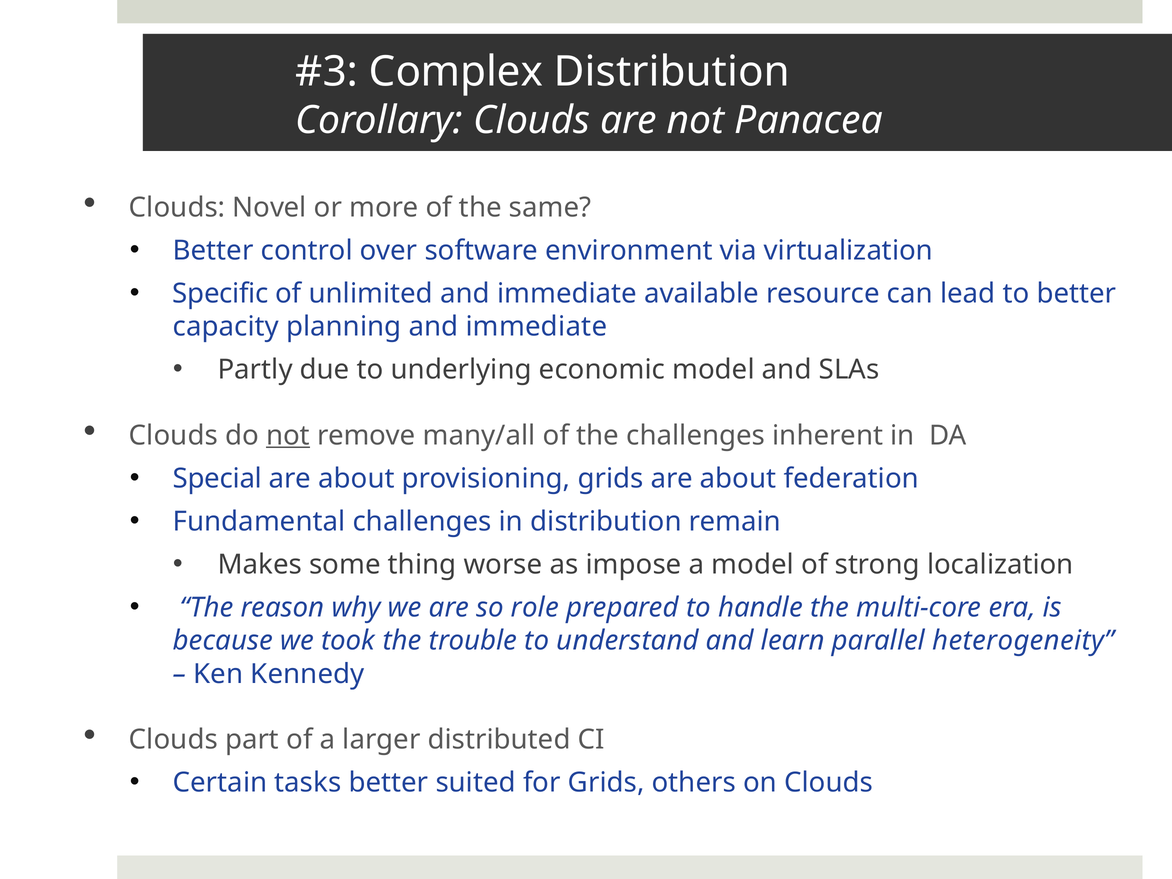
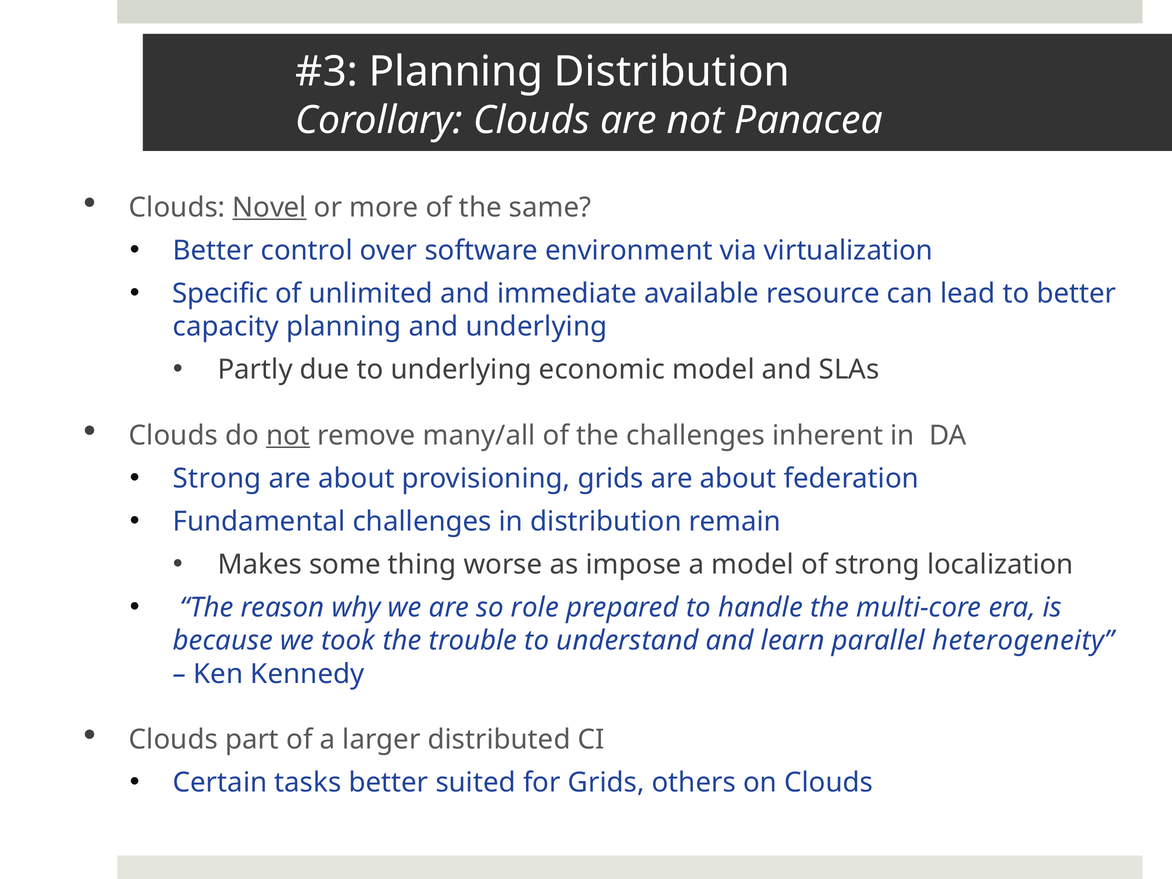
Complex at (456, 72): Complex -> Planning
Novel underline: none -> present
planning and immediate: immediate -> underlying
Special at (217, 478): Special -> Strong
